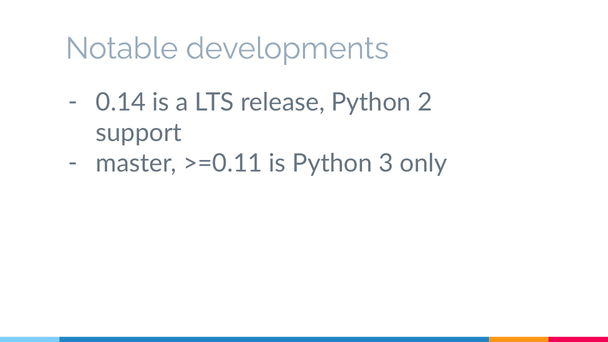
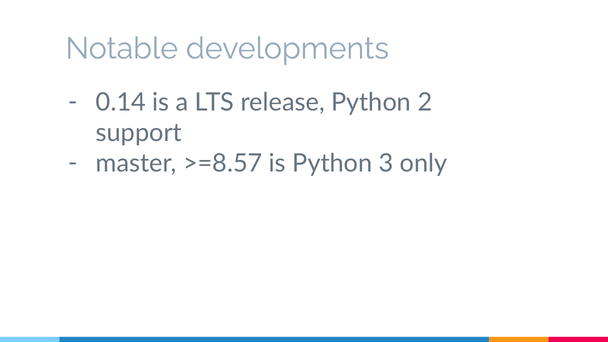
>=0.11: >=0.11 -> >=8.57
